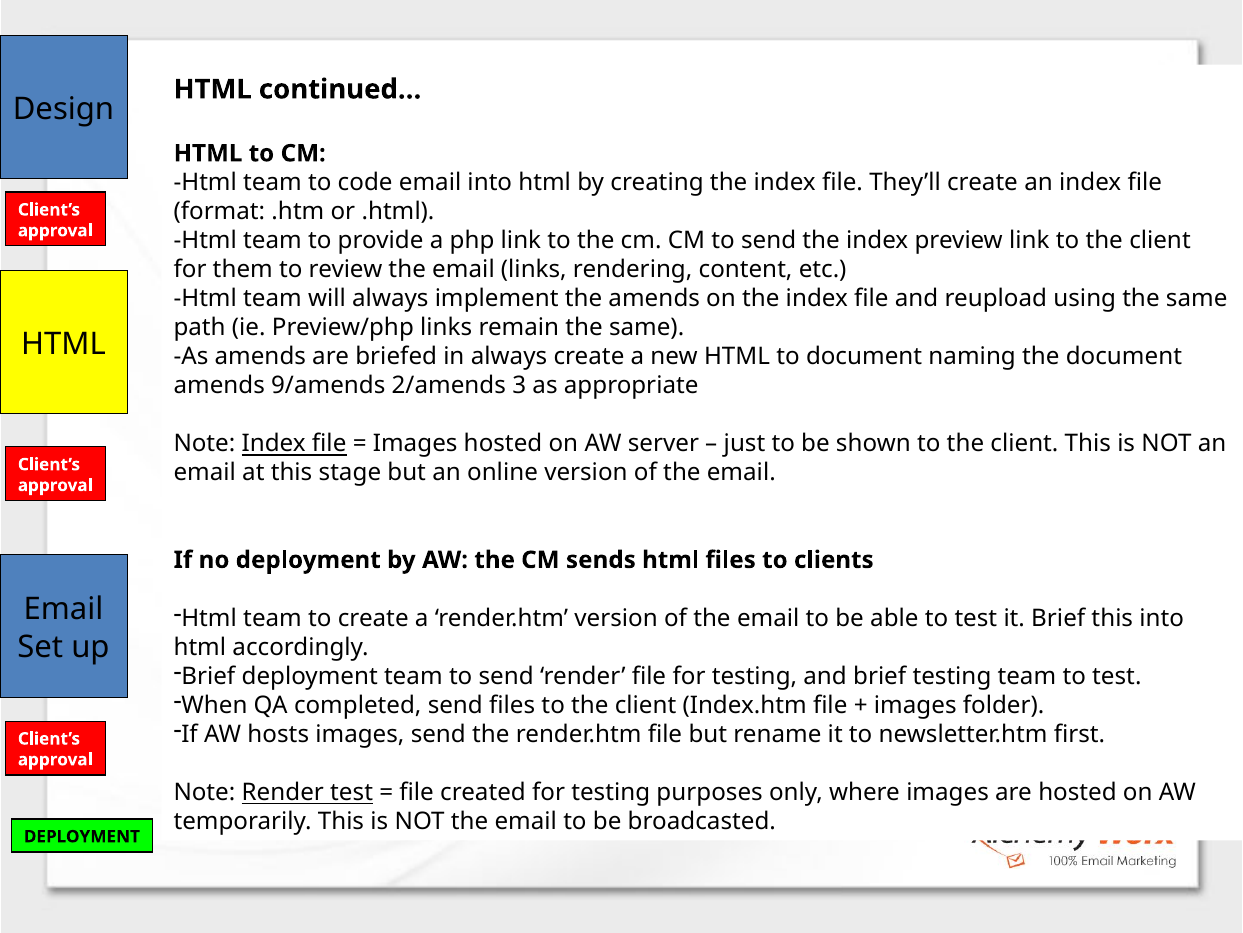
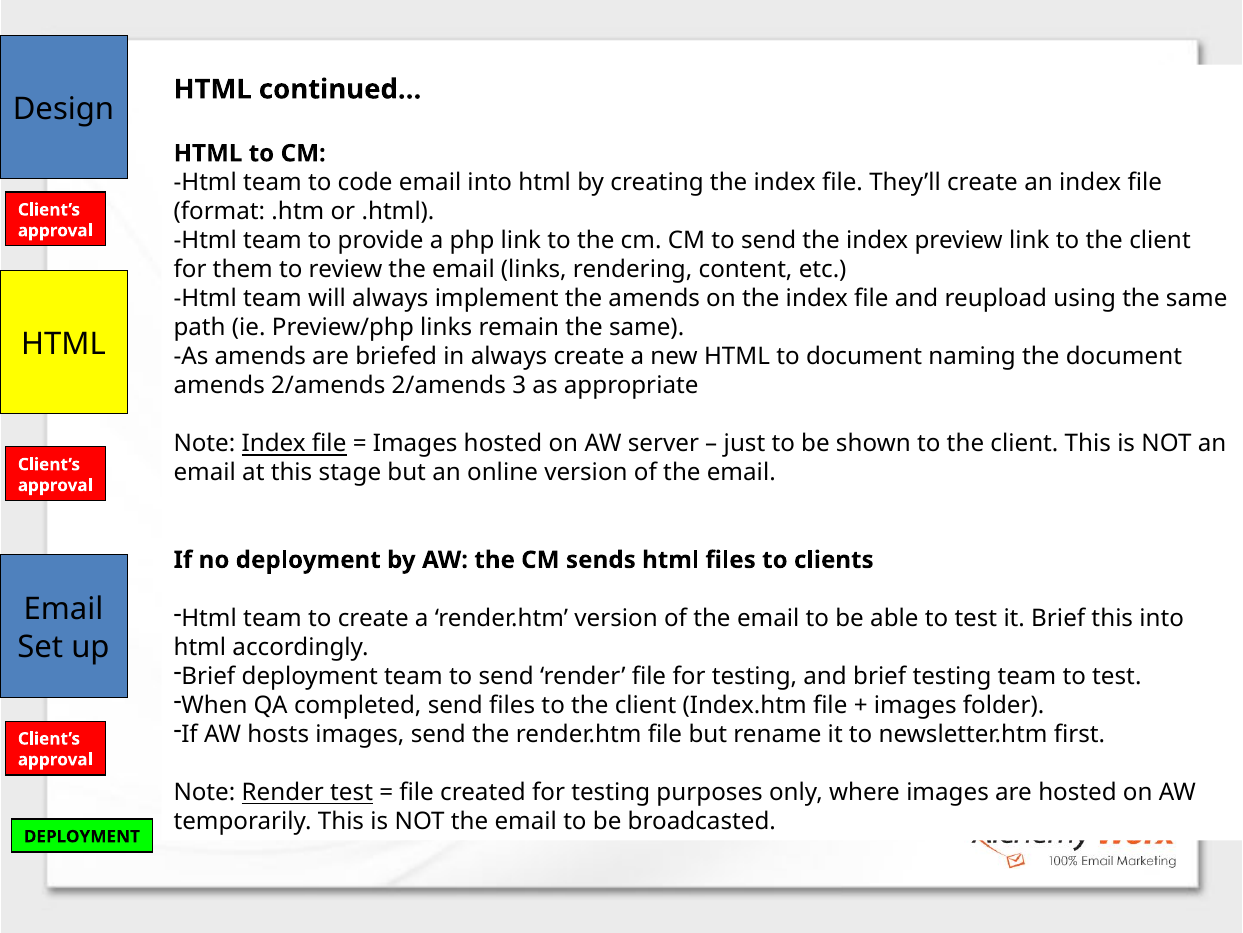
amends 9/amends: 9/amends -> 2/amends
